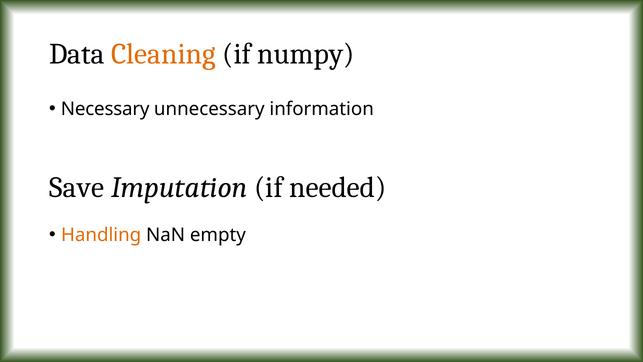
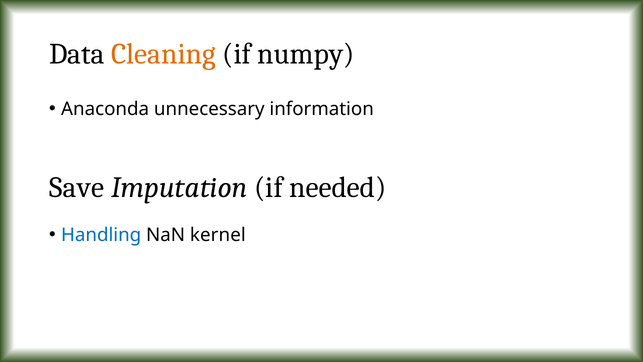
Necessary: Necessary -> Anaconda
Handling colour: orange -> blue
empty: empty -> kernel
